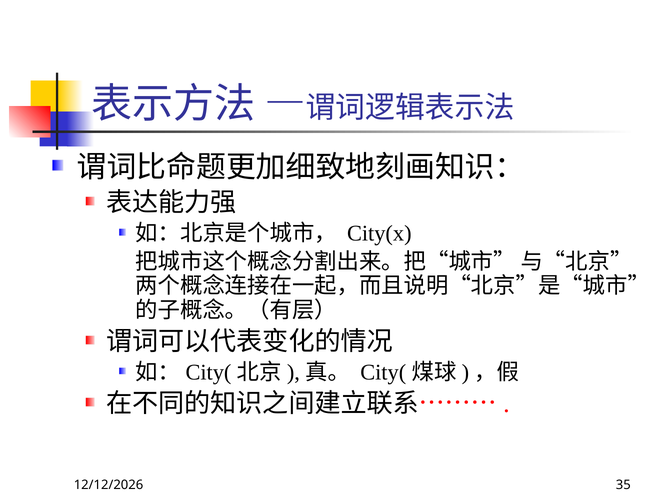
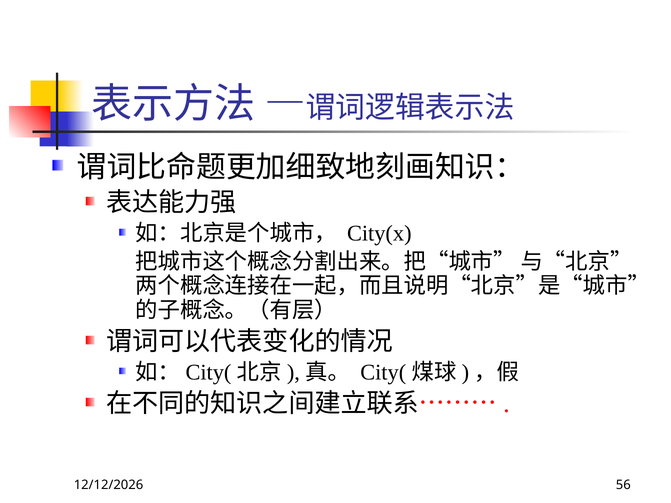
35: 35 -> 56
